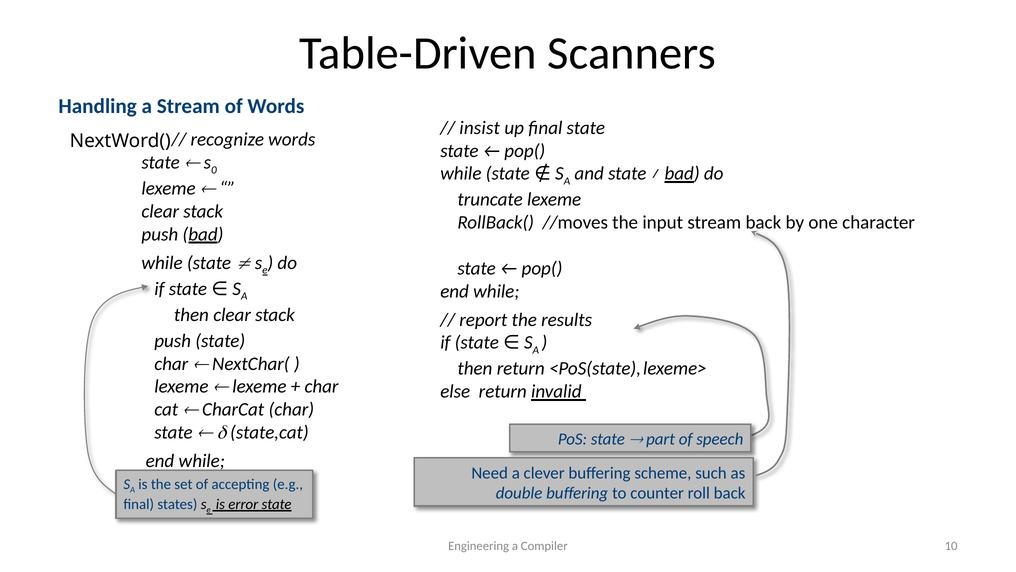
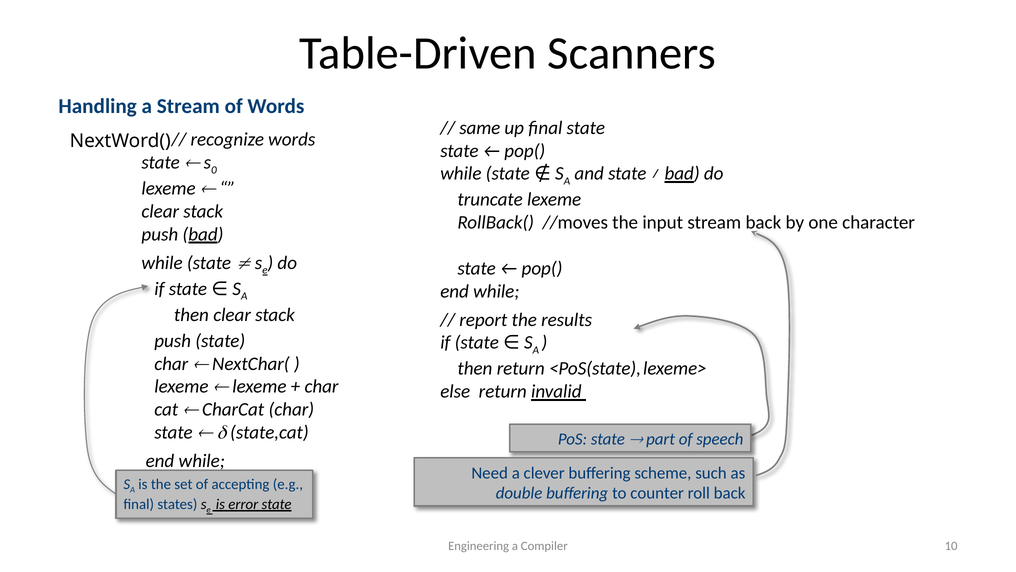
insist: insist -> same
